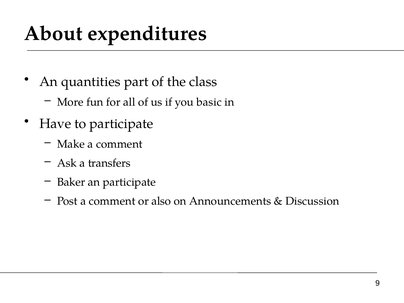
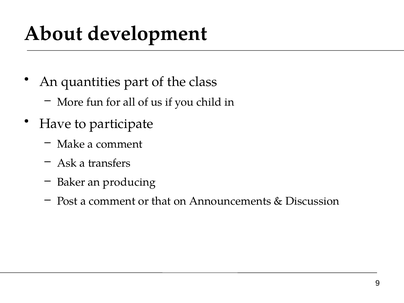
expenditures: expenditures -> development
basic: basic -> child
an participate: participate -> producing
also: also -> that
